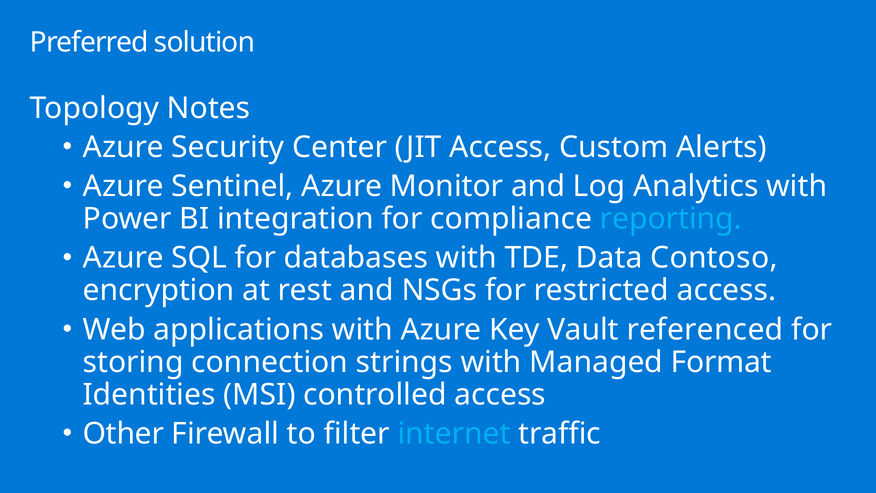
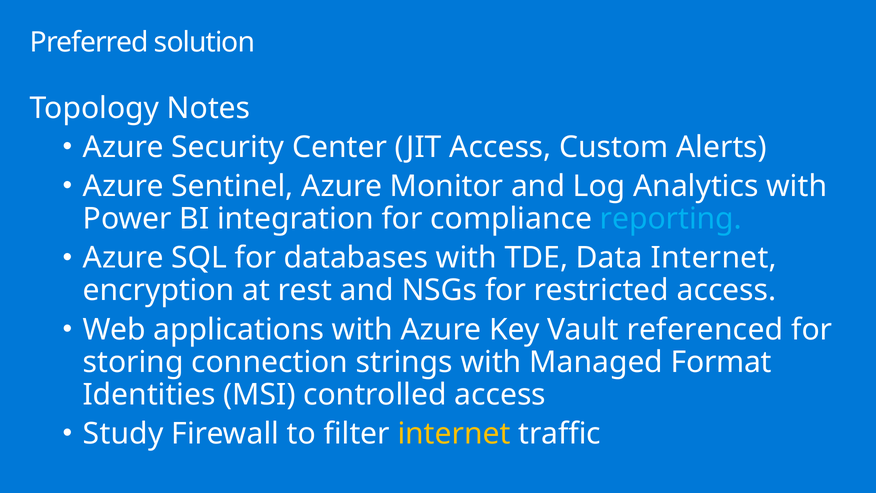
Data Contoso: Contoso -> Internet
Other: Other -> Study
internet at (454, 433) colour: light blue -> yellow
